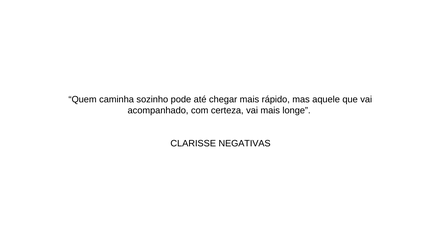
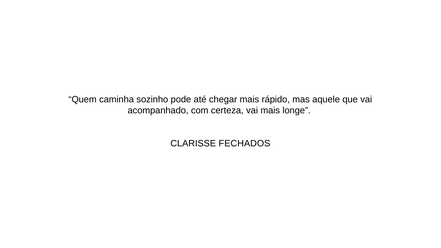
NEGATIVAS: NEGATIVAS -> FECHADOS
